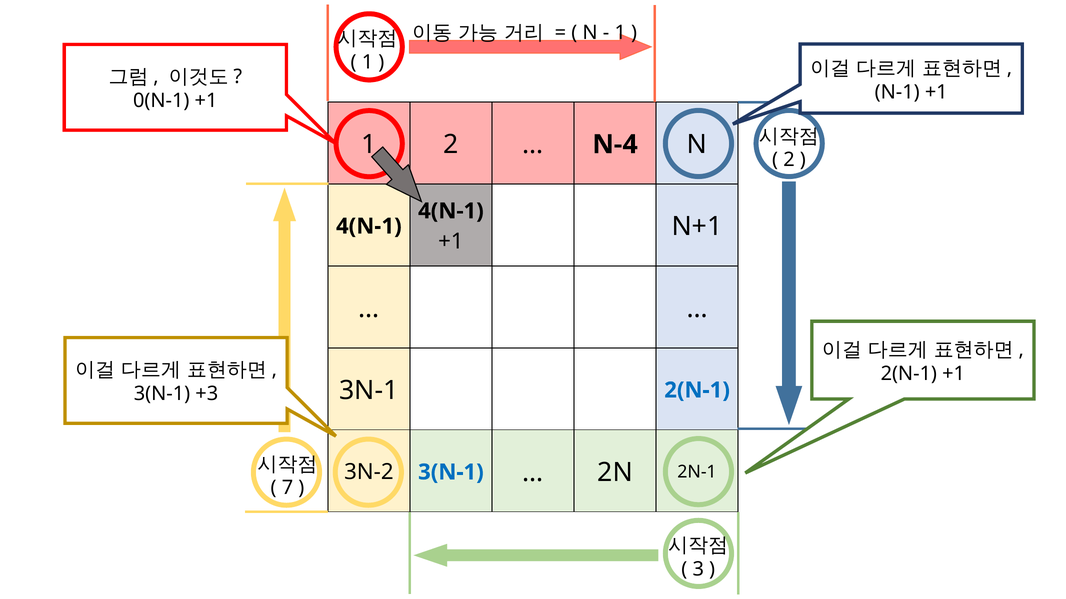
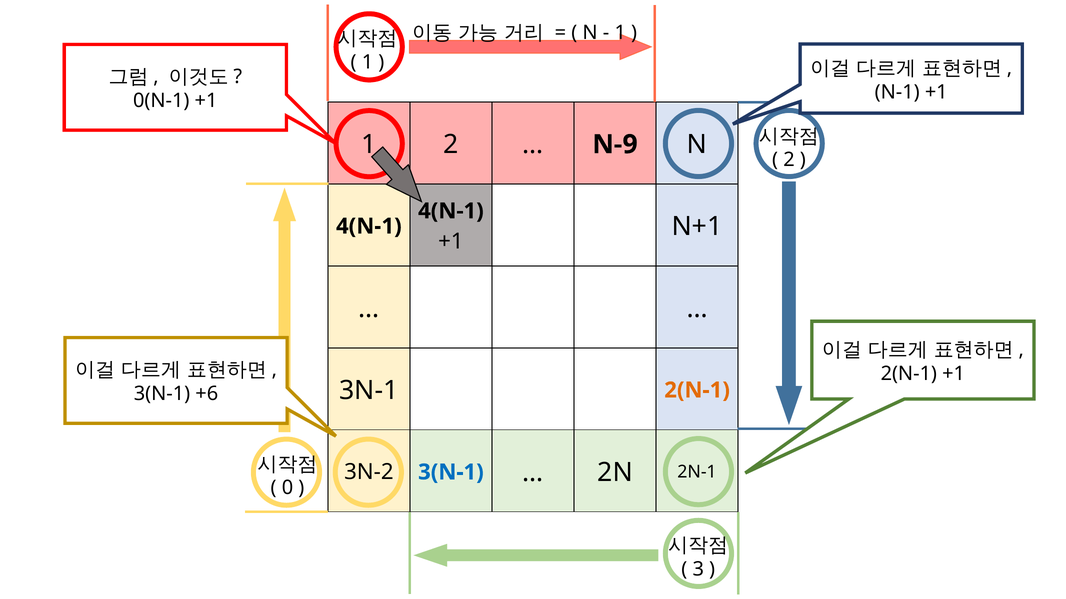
N-4: N-4 -> N-9
2(N-1 at (697, 391) colour: blue -> orange
+3: +3 -> +6
7: 7 -> 0
